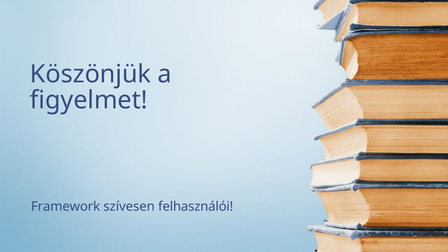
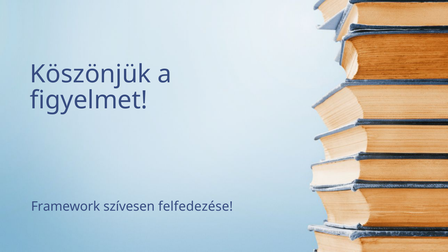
felhasználói: felhasználói -> felfedezése
